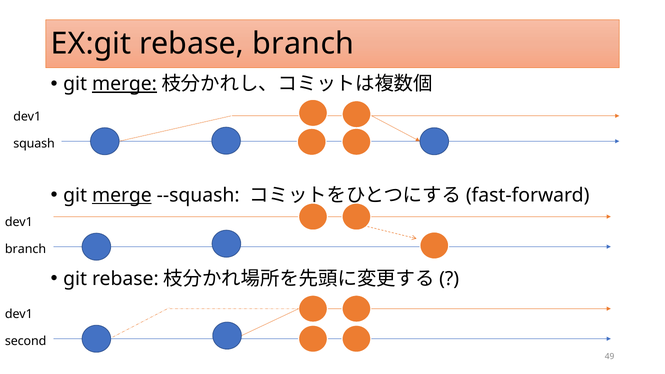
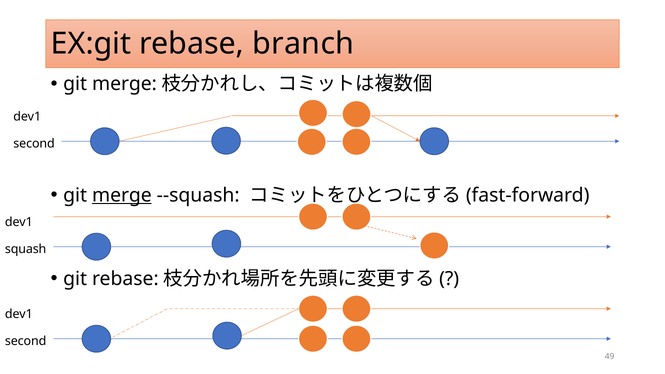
merge at (124, 84) underline: present -> none
squash at (34, 144): squash -> second
branch at (26, 249): branch -> squash
